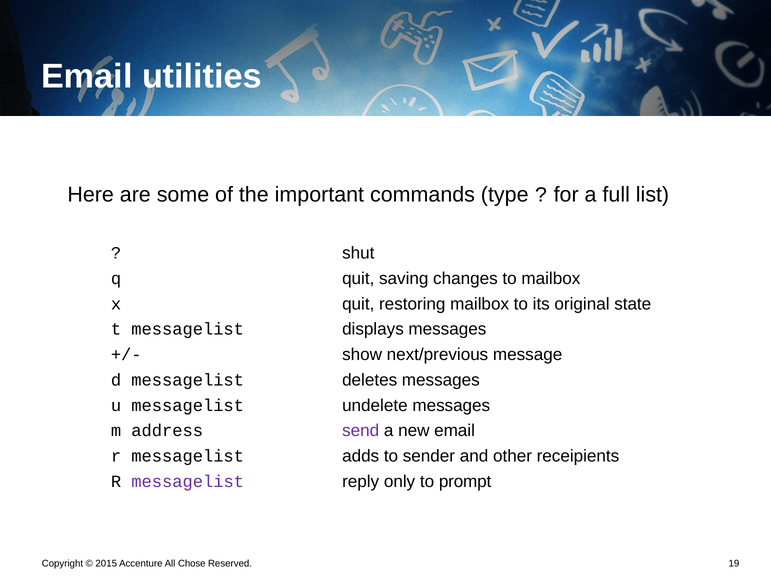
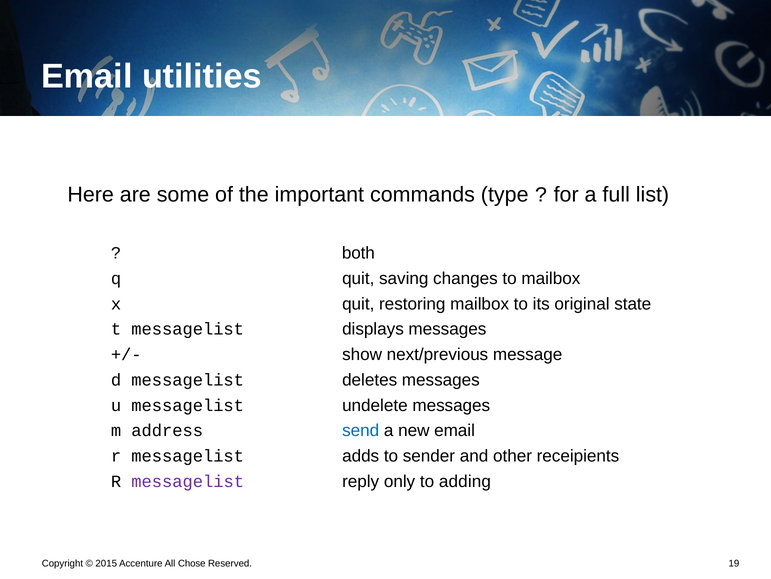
shut: shut -> both
send colour: purple -> blue
prompt: prompt -> adding
